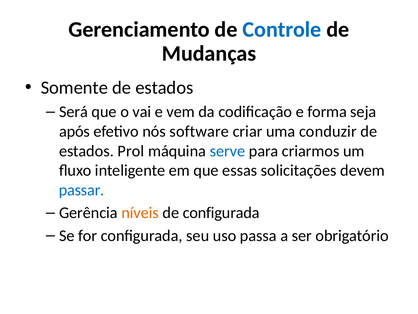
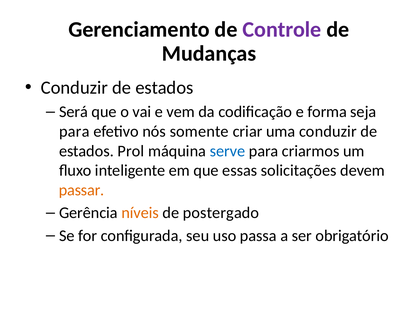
Controle colour: blue -> purple
Somente at (74, 88): Somente -> Conduzir
após at (75, 131): após -> para
software: software -> somente
passar colour: blue -> orange
de configurada: configurada -> postergado
